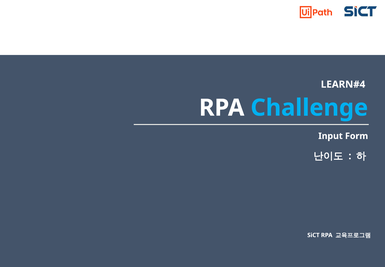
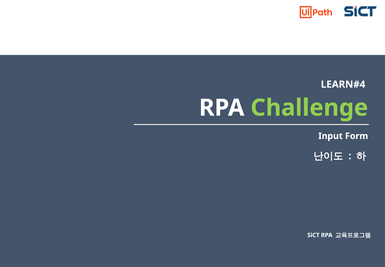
Challenge colour: light blue -> light green
